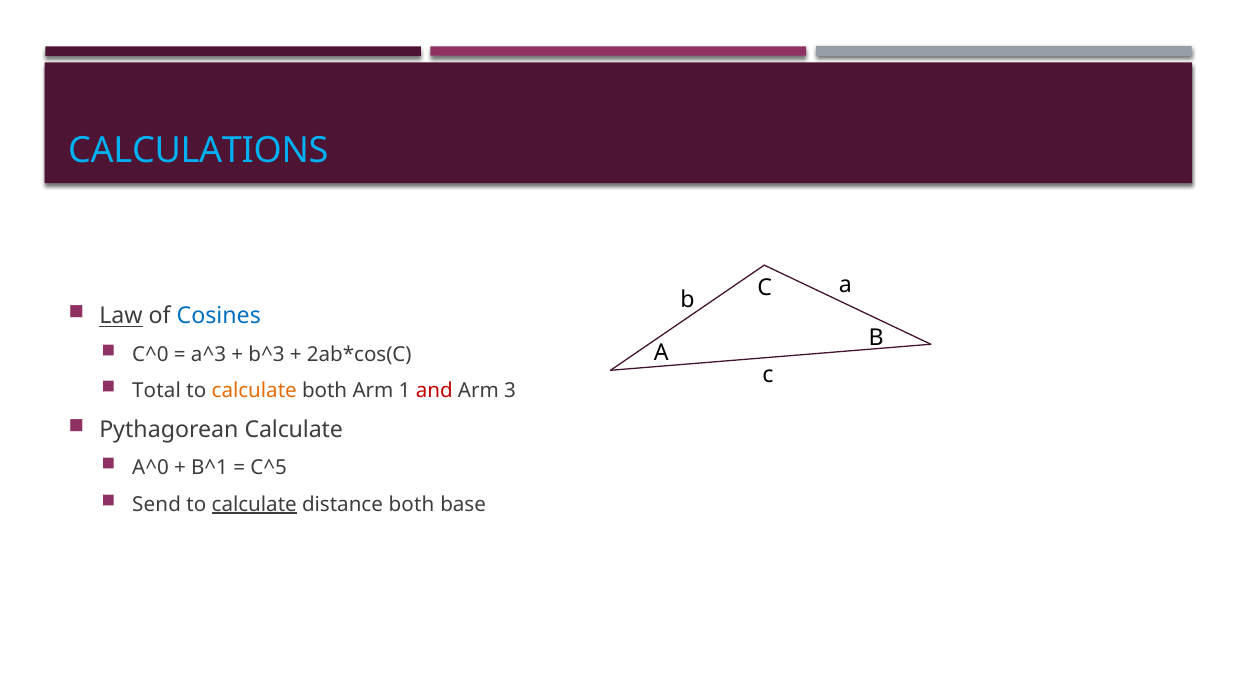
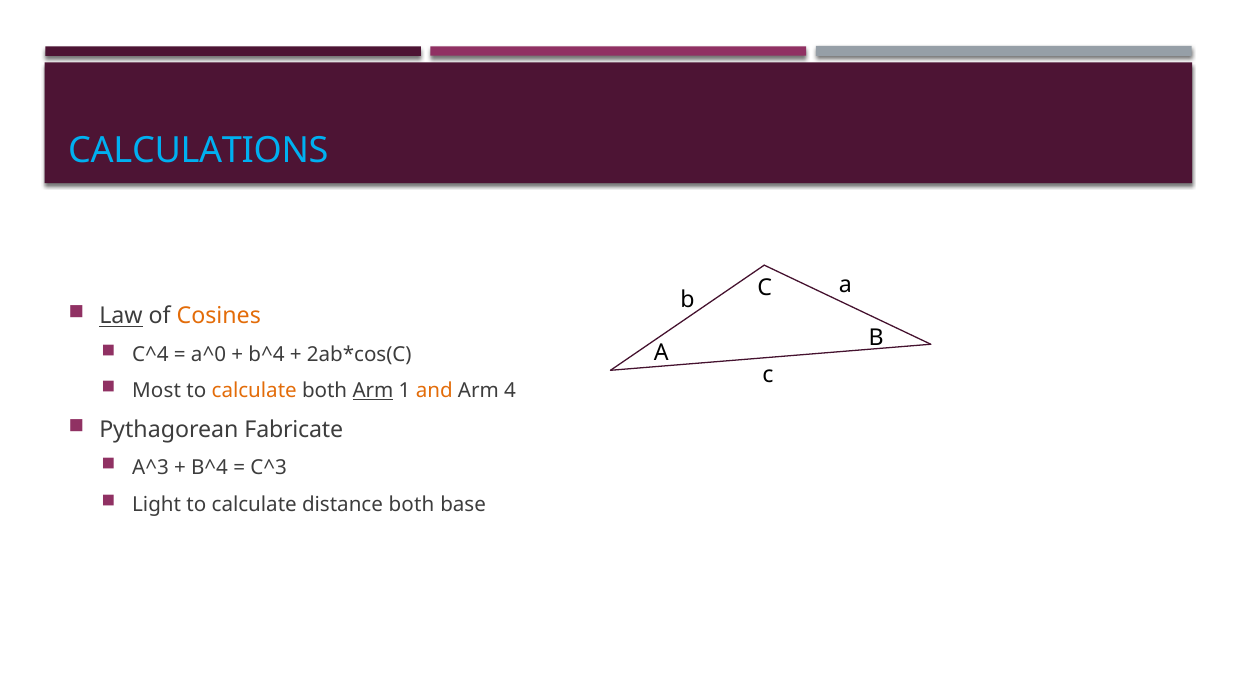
Cosines colour: blue -> orange
C^0: C^0 -> C^4
a^3: a^3 -> a^0
b^3 at (266, 354): b^3 -> b^4
Total: Total -> Most
Arm at (373, 391) underline: none -> present
and colour: red -> orange
3: 3 -> 4
Pythagorean Calculate: Calculate -> Fabricate
A^0: A^0 -> A^3
B^1 at (210, 468): B^1 -> B^4
C^5: C^5 -> C^3
Send: Send -> Light
calculate at (254, 504) underline: present -> none
